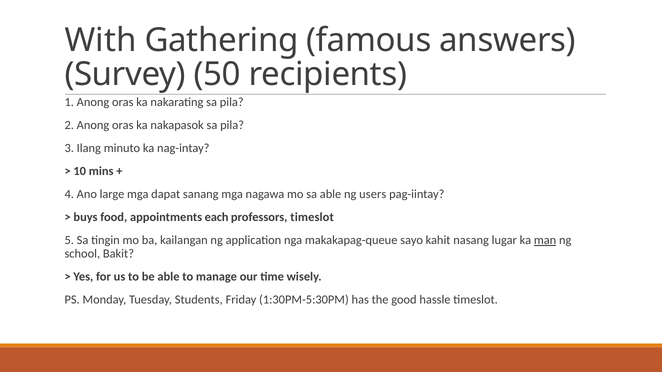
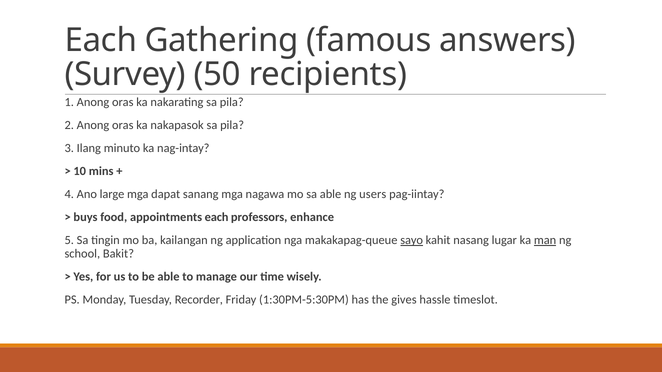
With at (101, 40): With -> Each
professors timeslot: timeslot -> enhance
sayo underline: none -> present
Students: Students -> Recorder
good: good -> gives
